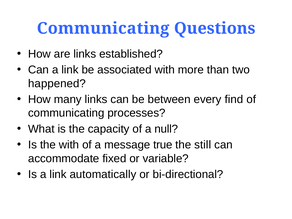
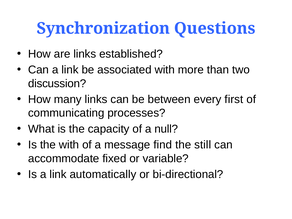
Communicating at (103, 28): Communicating -> Synchronization
happened: happened -> discussion
find: find -> first
true: true -> find
